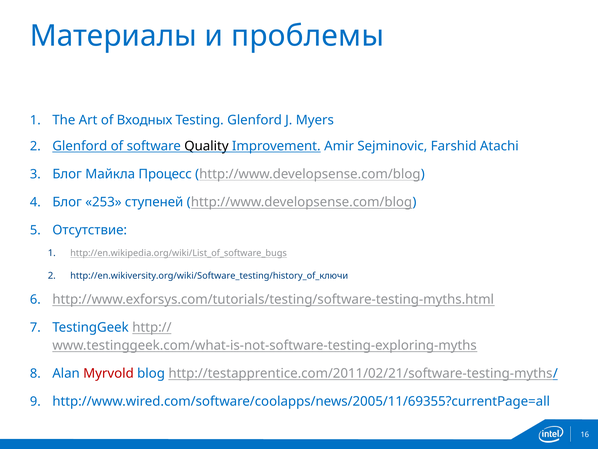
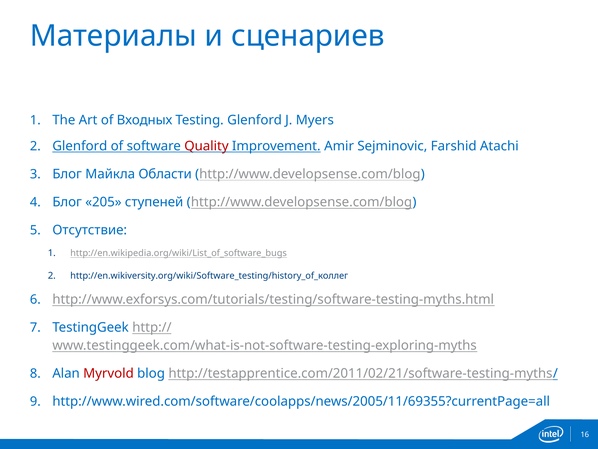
проблемы: проблемы -> сценариев
Quality colour: black -> red
Процесс: Процесс -> Области
253: 253 -> 205
http://en.wikiversity.org/wiki/Software_testing/history_of_ключи: http://en.wikiversity.org/wiki/Software_testing/history_of_ключи -> http://en.wikiversity.org/wiki/Software_testing/history_of_коллег
